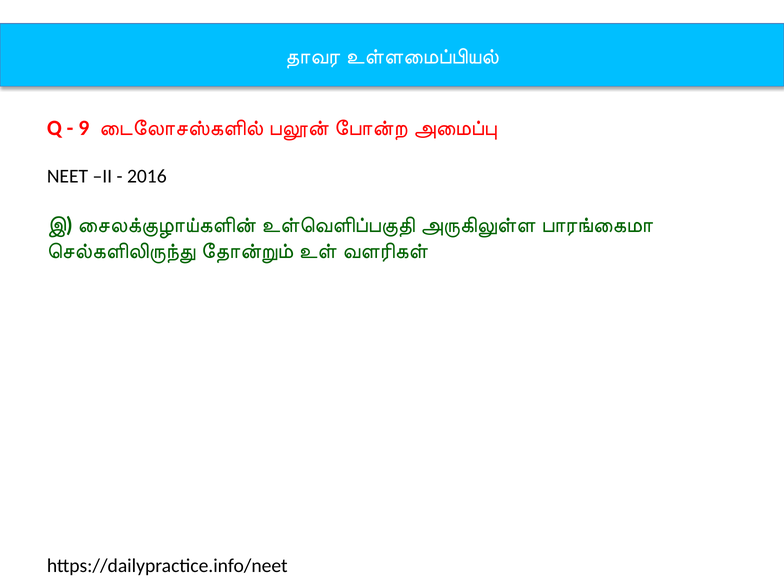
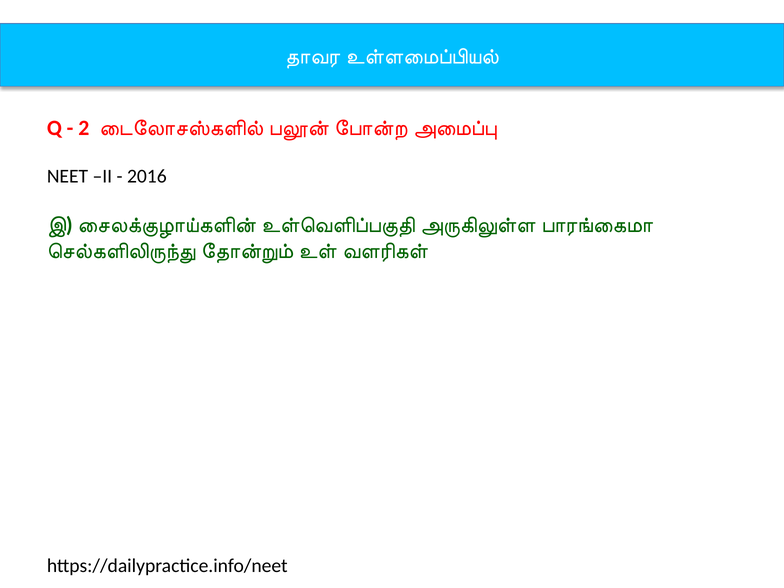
9: 9 -> 2
